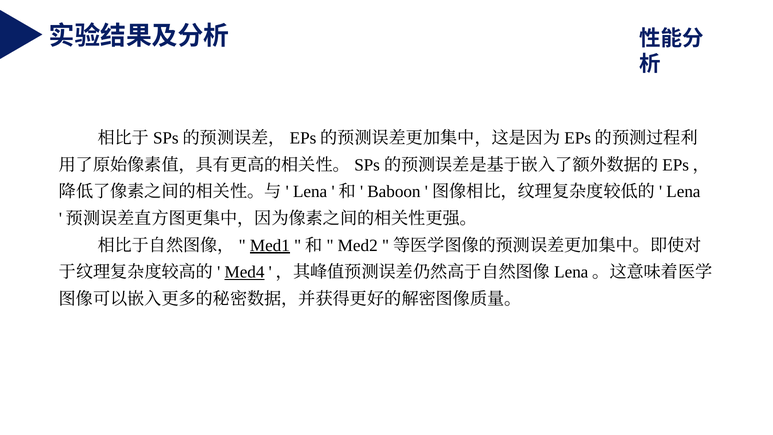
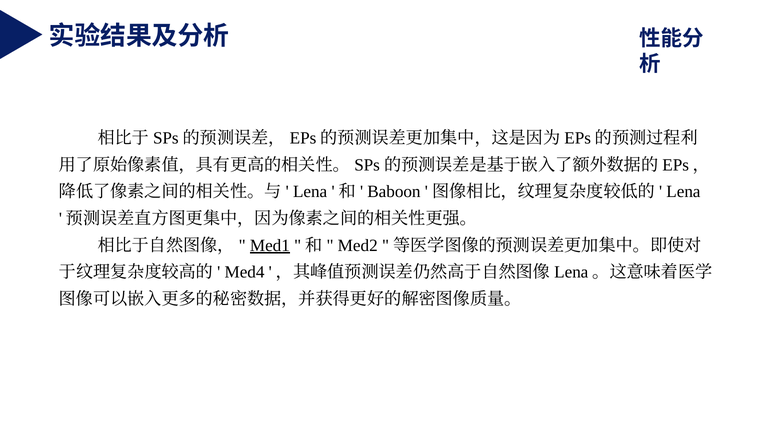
Med4 underline: present -> none
